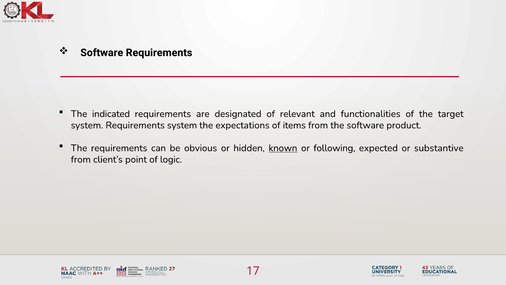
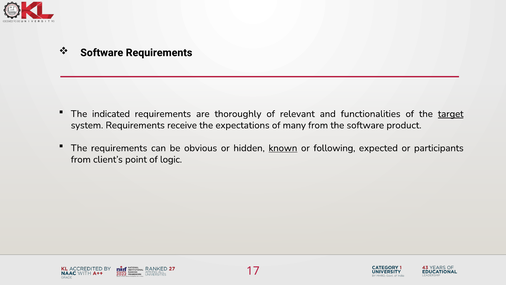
designated: designated -> thoroughly
target underline: none -> present
Requirements system: system -> receive
items: items -> many
substantive: substantive -> participants
